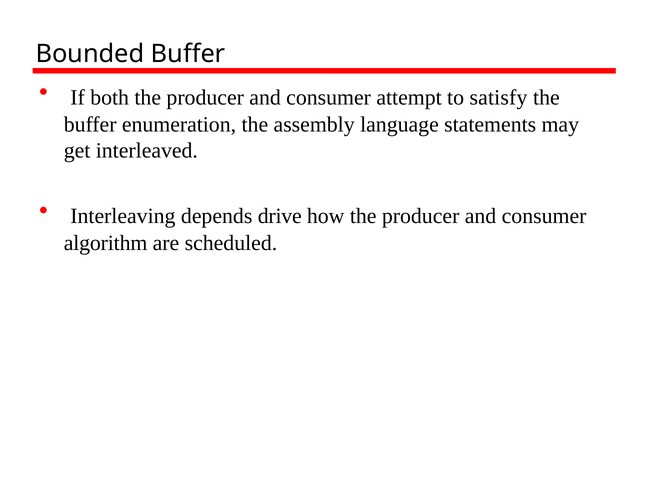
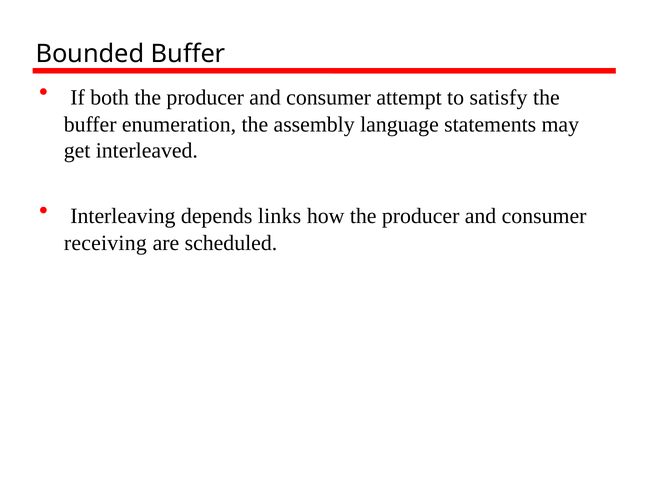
drive: drive -> links
algorithm: algorithm -> receiving
